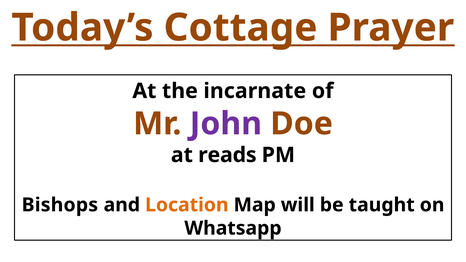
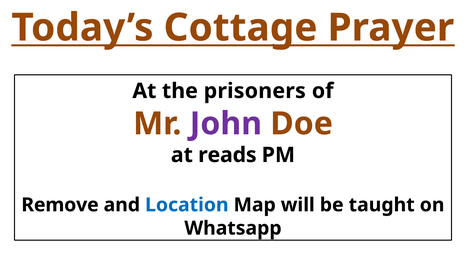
incarnate: incarnate -> prisoners
Bishops: Bishops -> Remove
Location colour: orange -> blue
